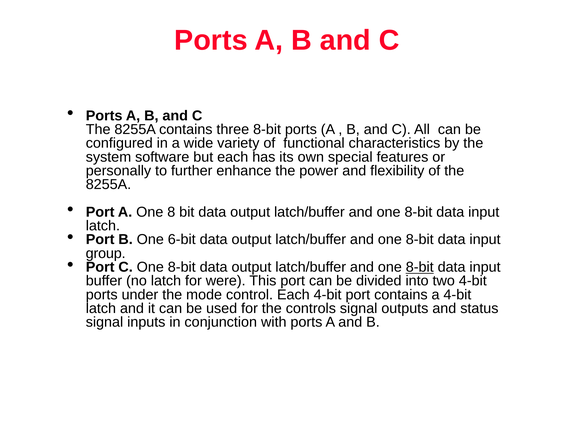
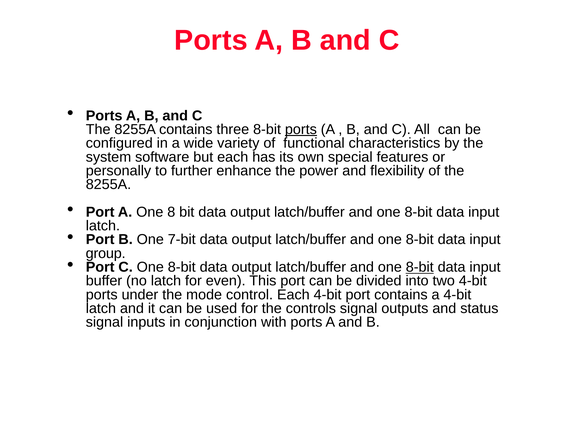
ports at (301, 130) underline: none -> present
6-bit: 6-bit -> 7-bit
were: were -> even
